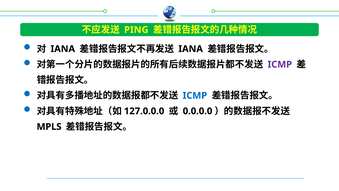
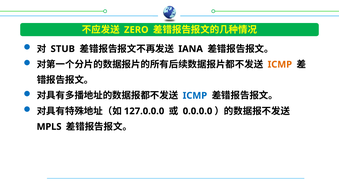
PING: PING -> ZERO
IANA at (63, 49): IANA -> STUB
ICMP at (280, 64) colour: purple -> orange
